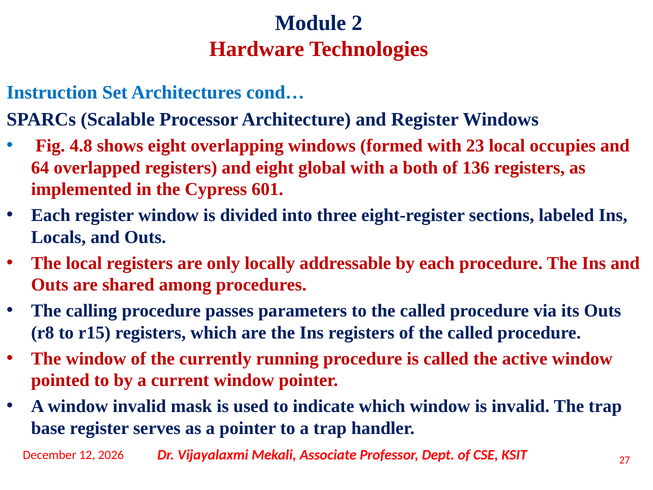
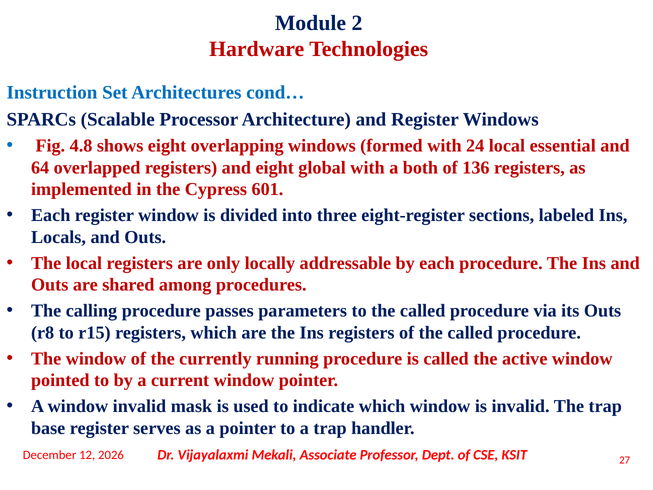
23: 23 -> 24
occupies: occupies -> essential
